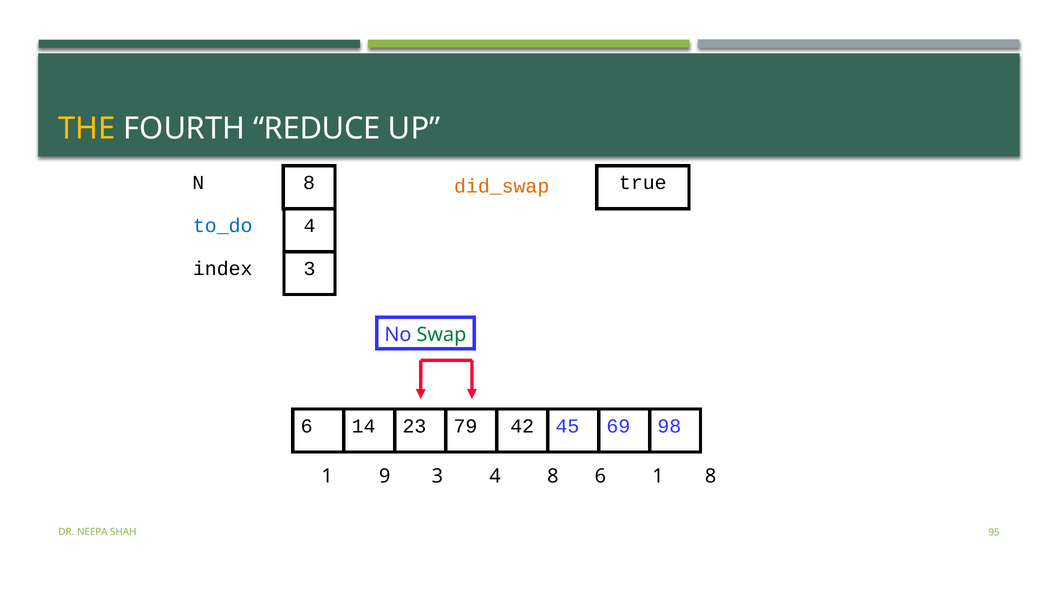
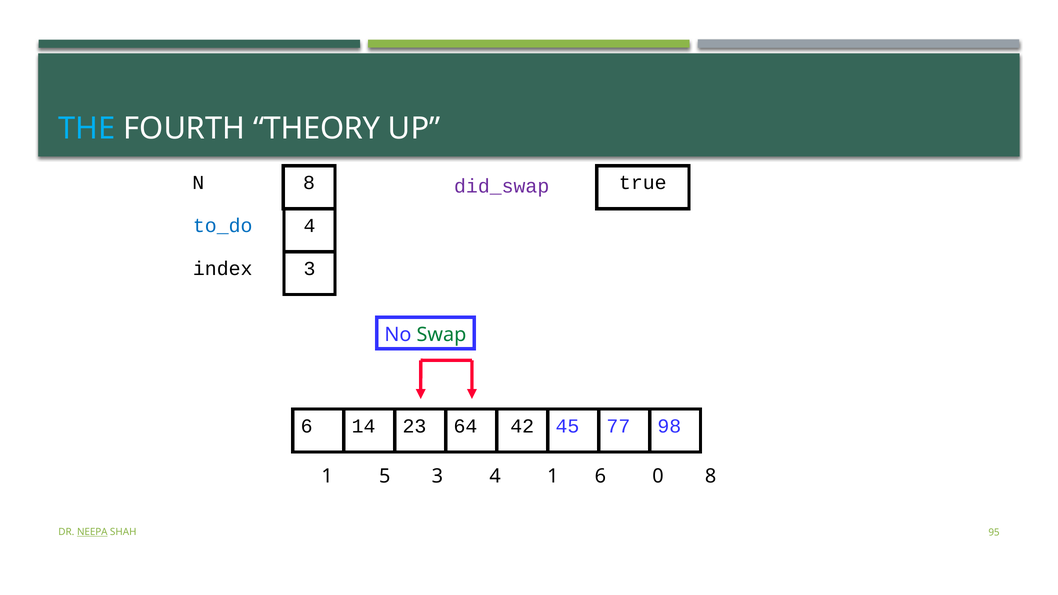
THE colour: yellow -> light blue
REDUCE: REDUCE -> THEORY
did_swap colour: orange -> purple
79: 79 -> 64
69: 69 -> 77
9: 9 -> 5
4 8: 8 -> 1
6 1: 1 -> 0
NEEPA underline: none -> present
